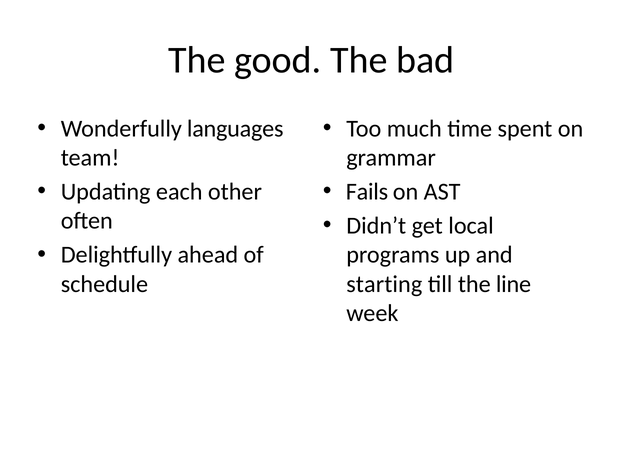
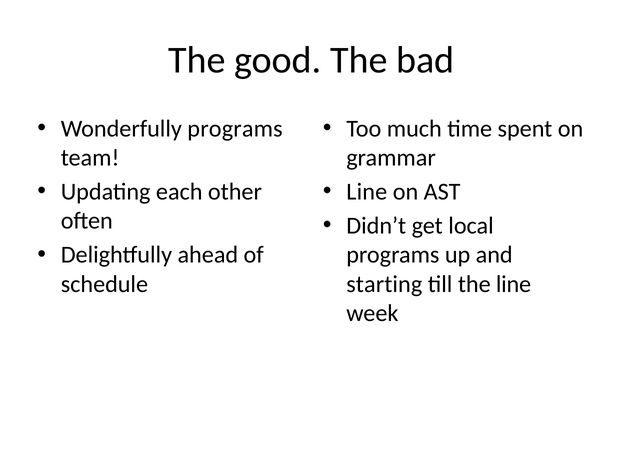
Wonderfully languages: languages -> programs
Fails at (367, 191): Fails -> Line
